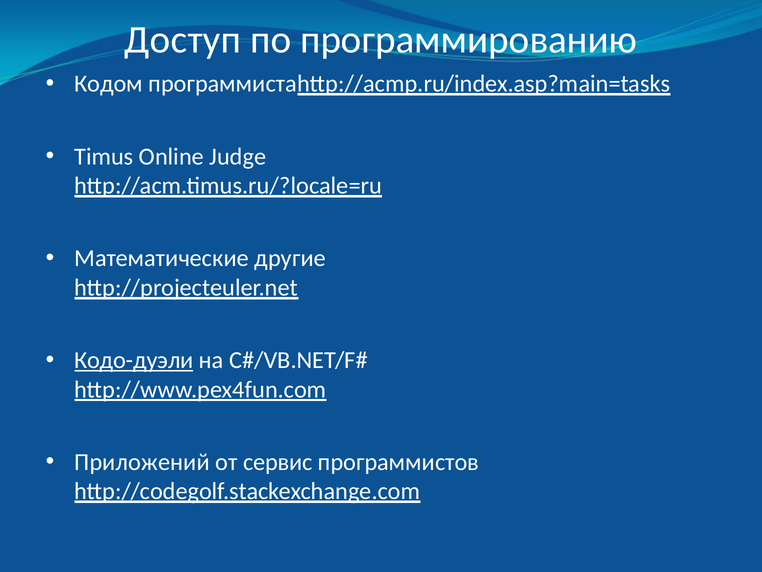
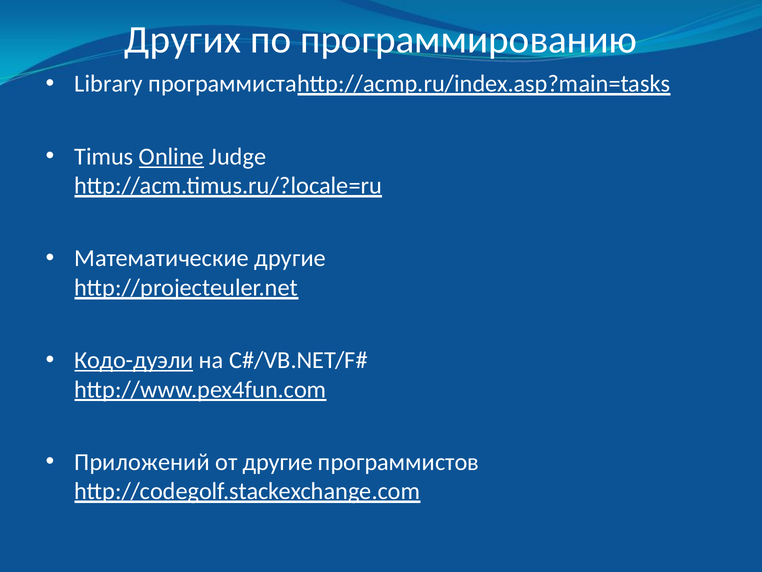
Доступ: Доступ -> Других
Кодом: Кодом -> Library
Online underline: none -> present
от сервис: сервис -> другие
